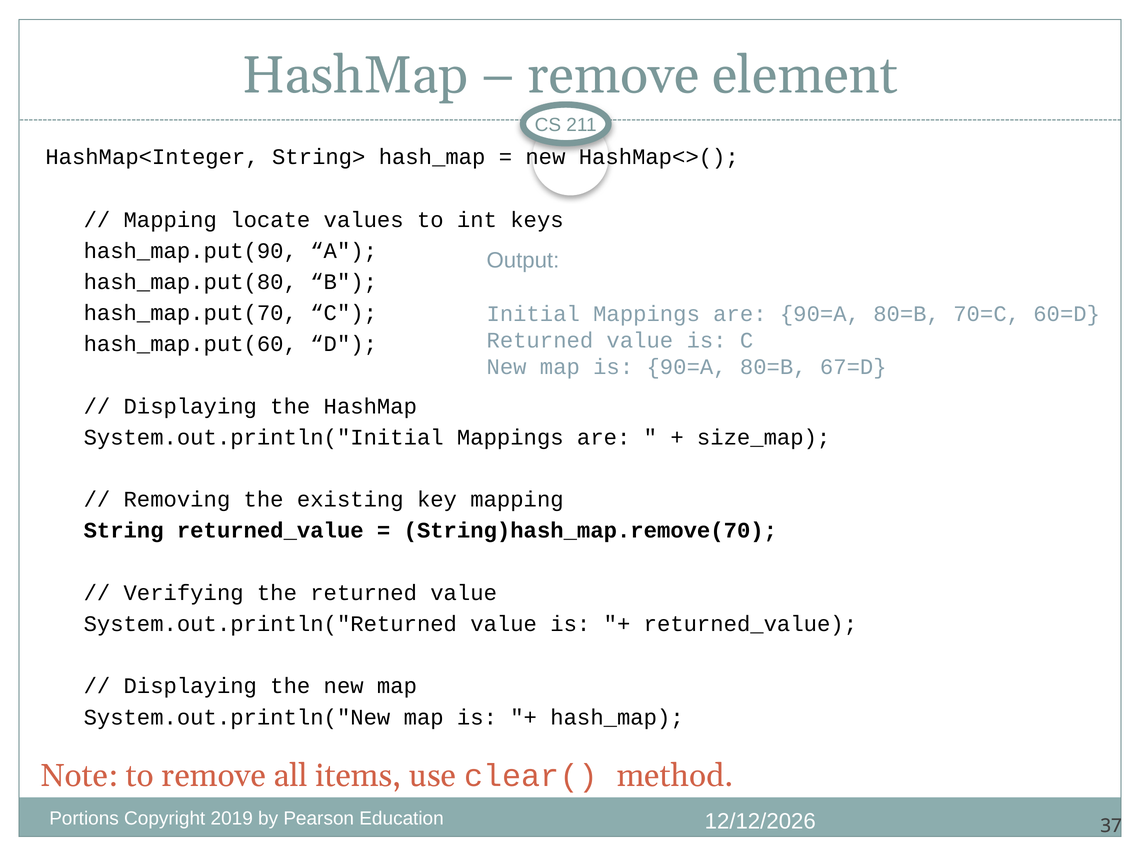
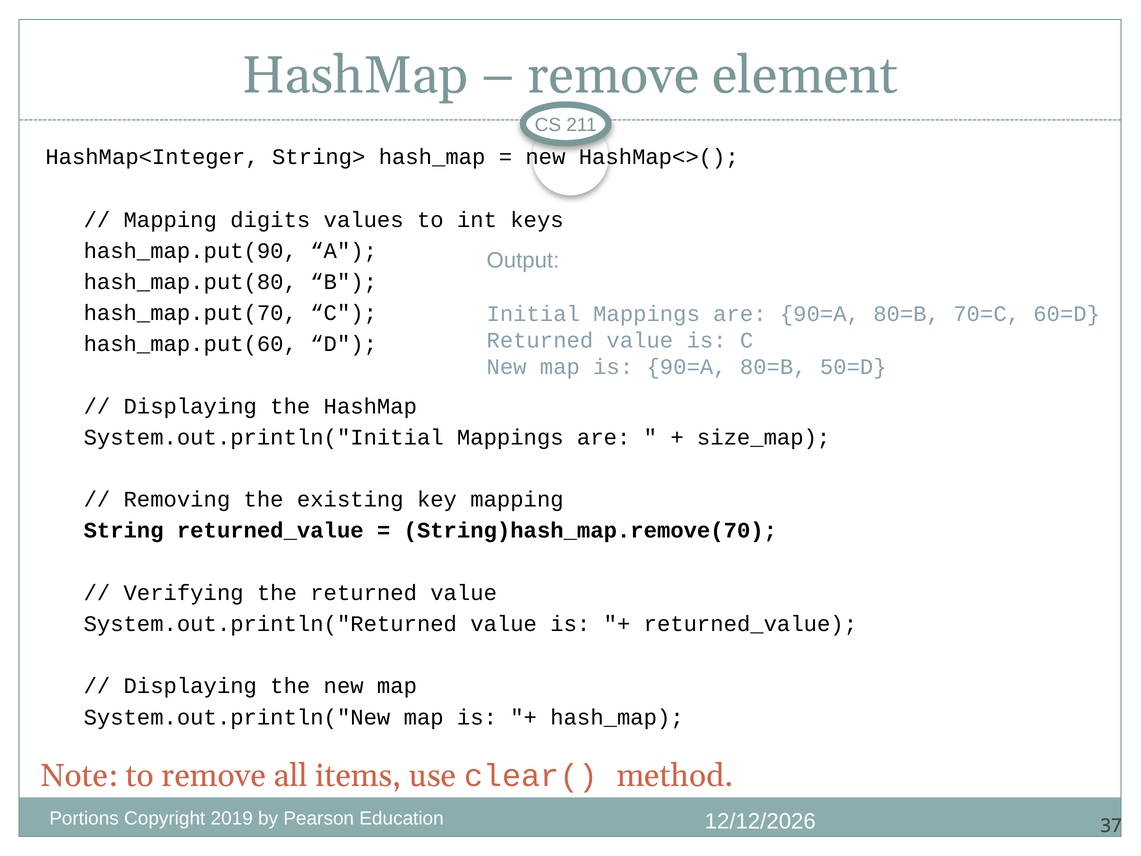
locate: locate -> digits
67=D: 67=D -> 50=D
